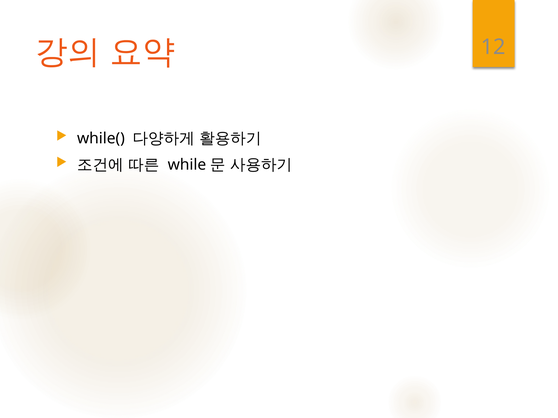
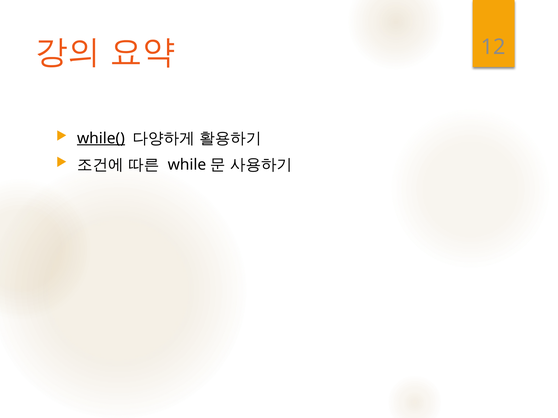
while( underline: none -> present
